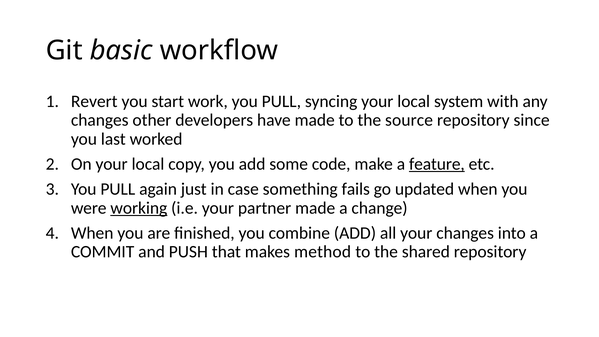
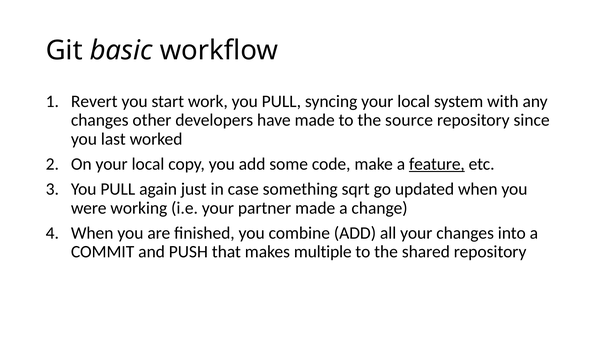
fails: fails -> sqrt
working underline: present -> none
method: method -> multiple
